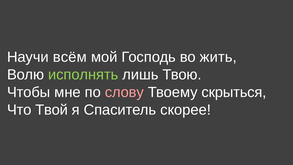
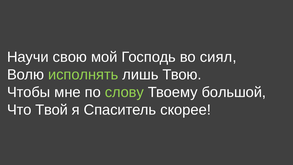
всём: всём -> свою
жить: жить -> сиял
слову colour: pink -> light green
скрыться: скрыться -> большой
